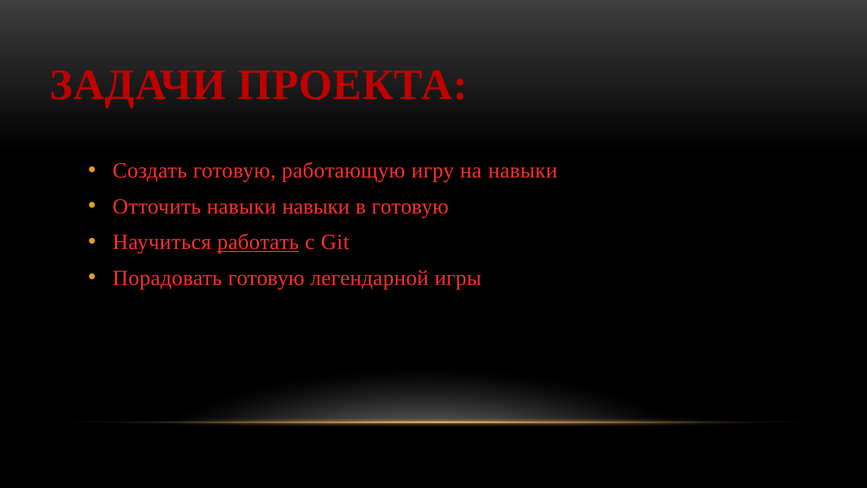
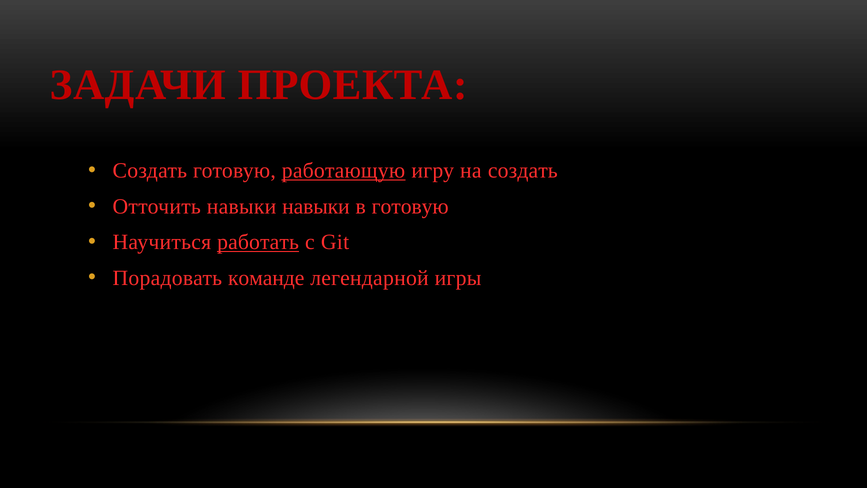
работающую underline: none -> present
на навыки: навыки -> создать
Порадовать готовую: готовую -> команде
